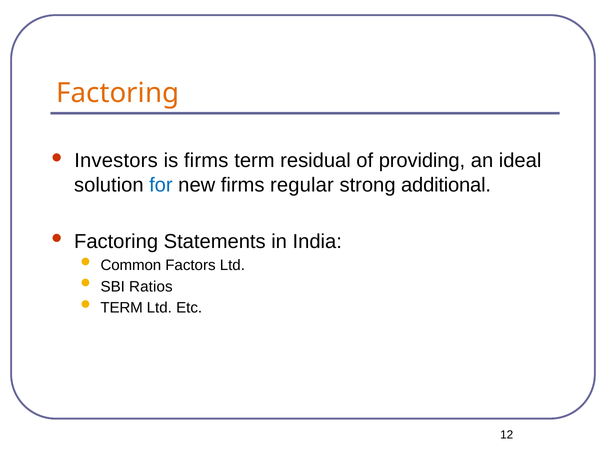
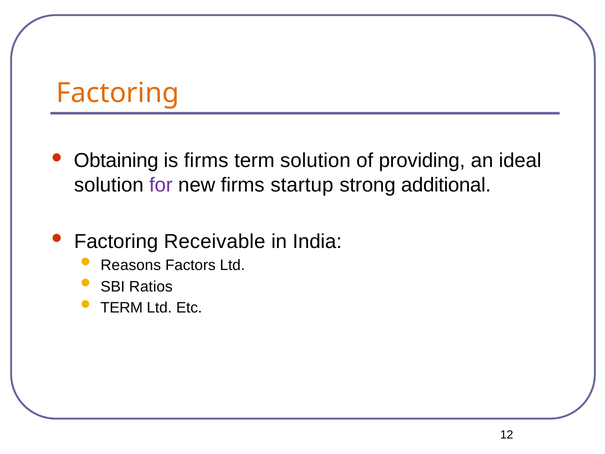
Investors: Investors -> Obtaining
term residual: residual -> solution
for colour: blue -> purple
regular: regular -> startup
Statements: Statements -> Receivable
Common: Common -> Reasons
